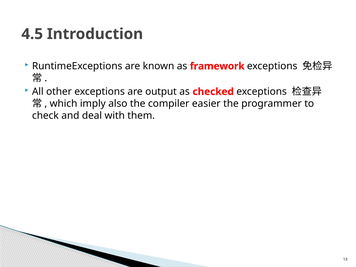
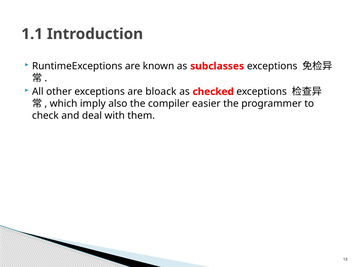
4.5: 4.5 -> 1.1
framework: framework -> subclasses
output: output -> bloack
